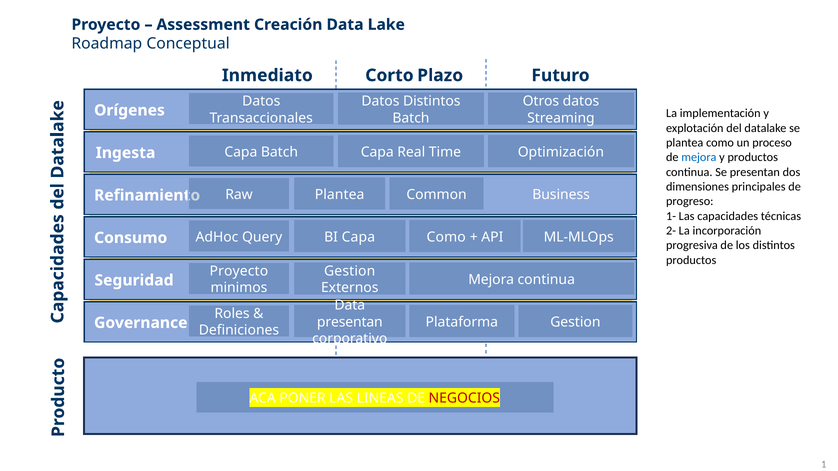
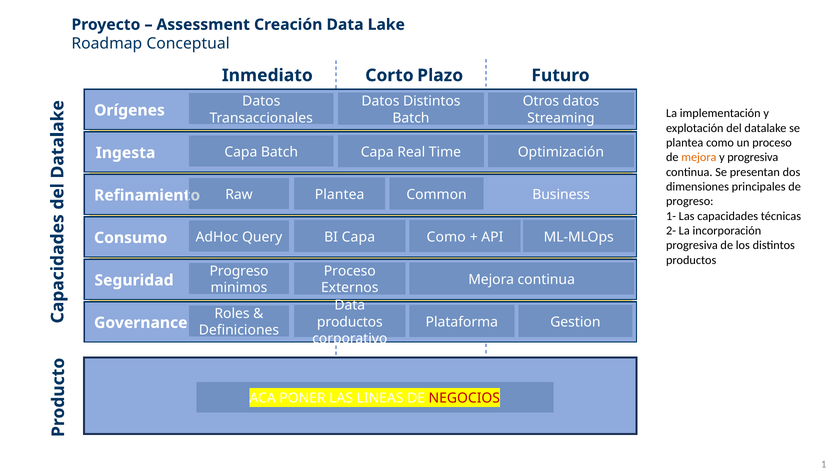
mejora at (699, 158) colour: blue -> orange
y productos: productos -> progresiva
Proyecto at (239, 271): Proyecto -> Progreso
Gestion at (350, 271): Gestion -> Proceso
presentan at (350, 322): presentan -> productos
